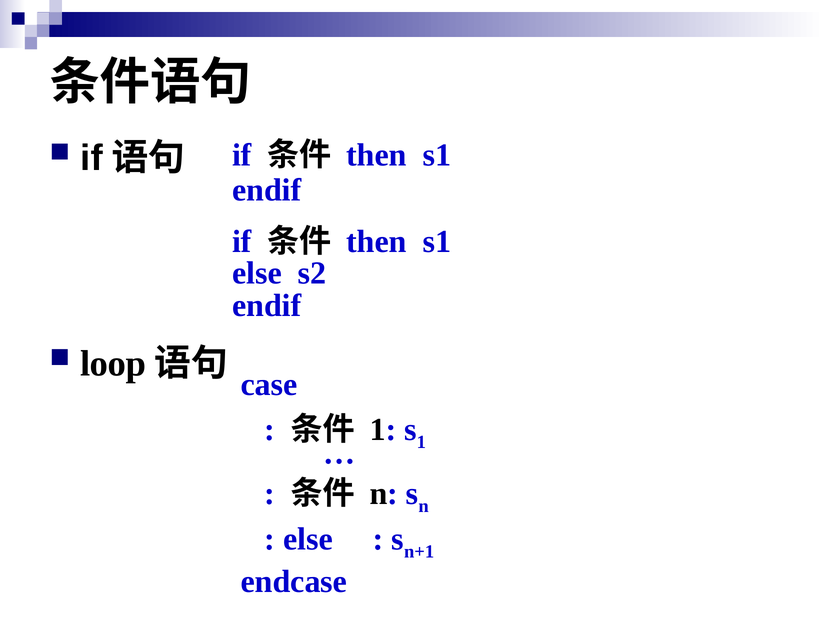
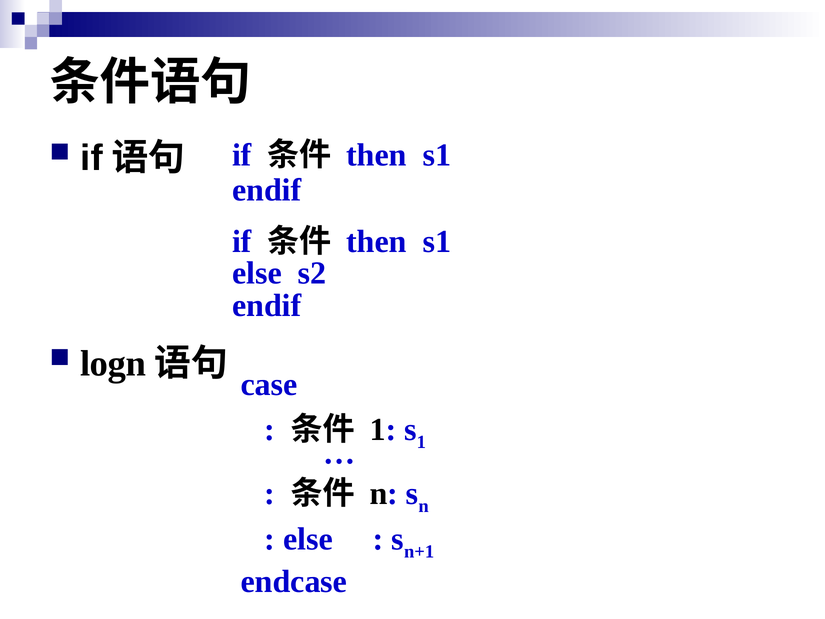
loop: loop -> logn
